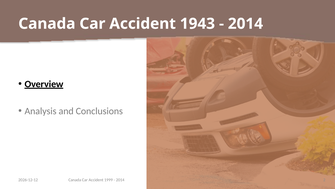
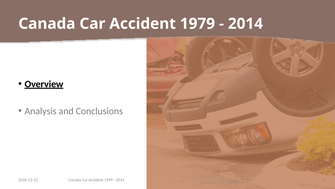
1943: 1943 -> 1979
